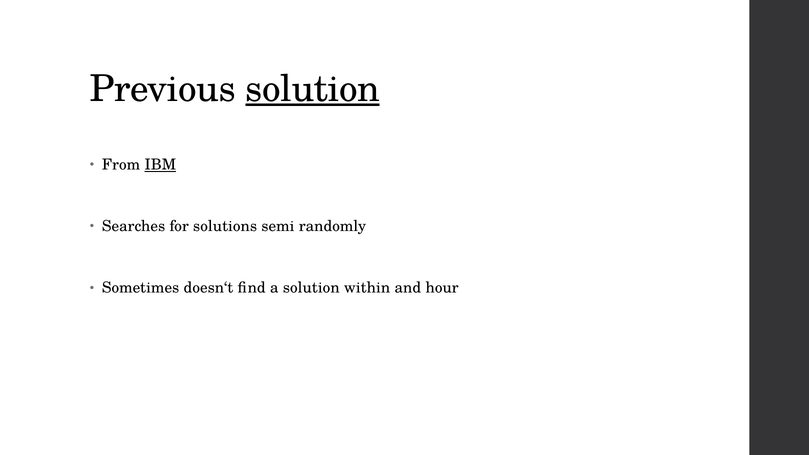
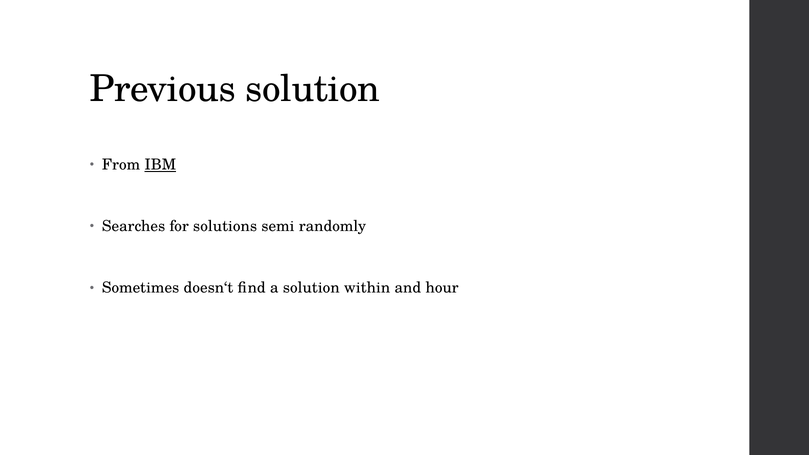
solution at (313, 89) underline: present -> none
